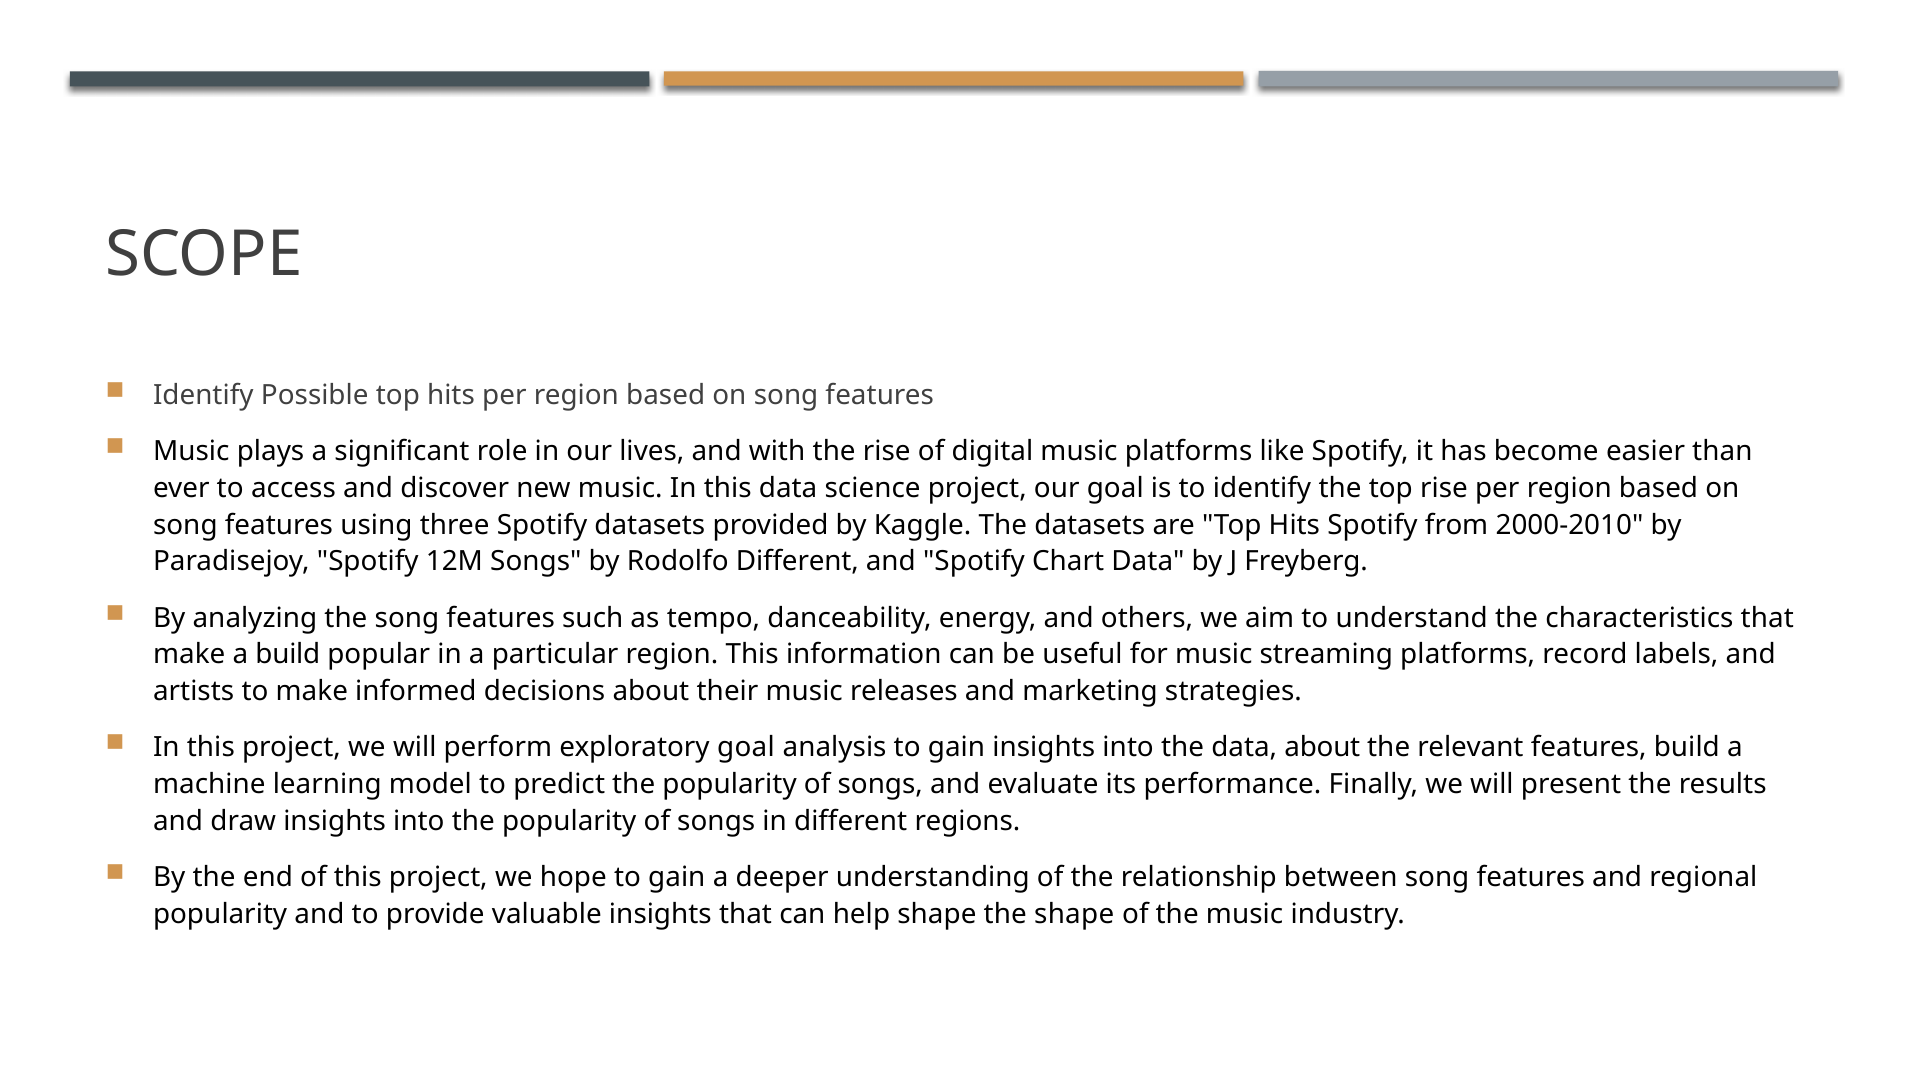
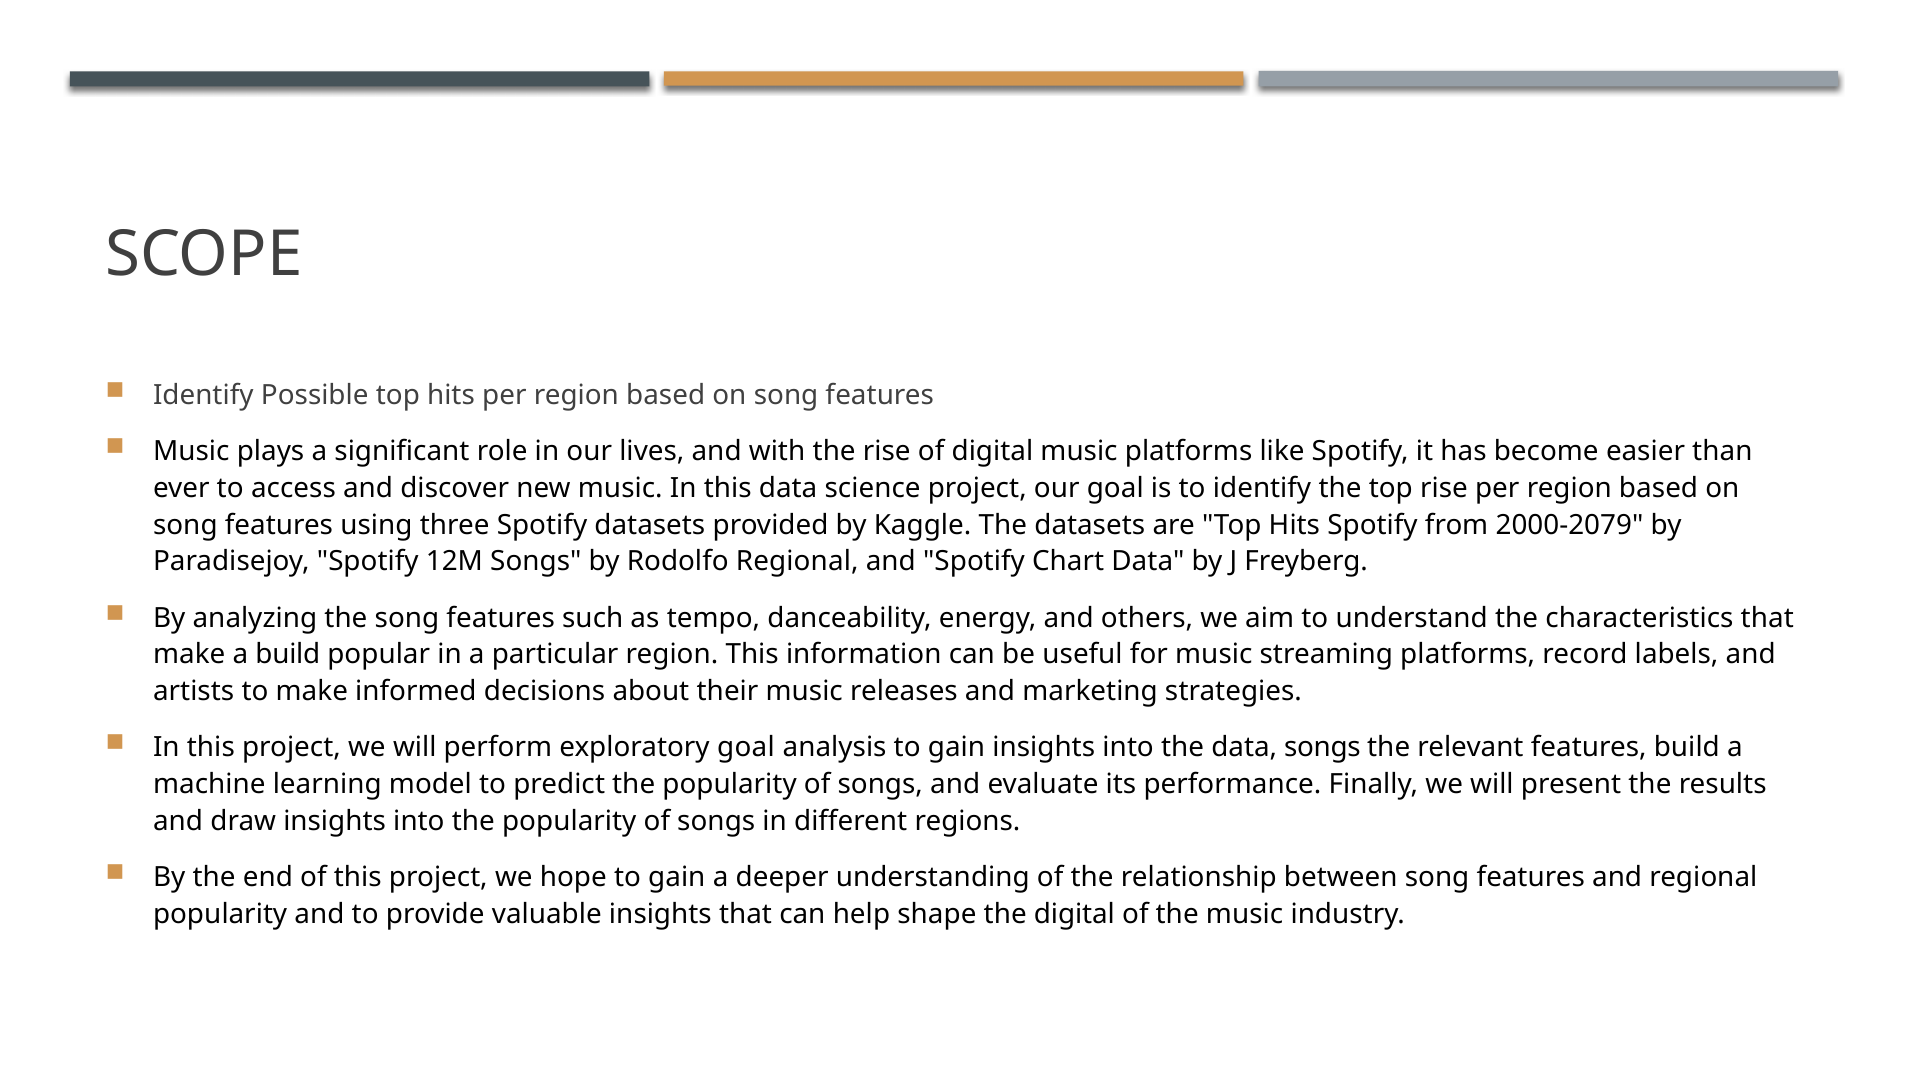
2000-2010: 2000-2010 -> 2000-2079
Rodolfo Different: Different -> Regional
data about: about -> songs
the shape: shape -> digital
